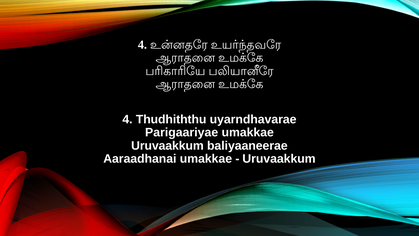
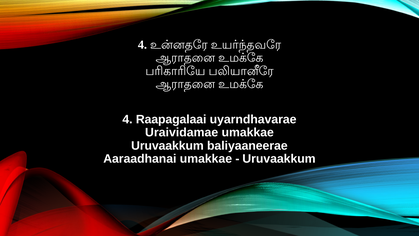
Thudhiththu: Thudhiththu -> Raapagalaai
Parigaariyae: Parigaariyae -> Uraividamae
